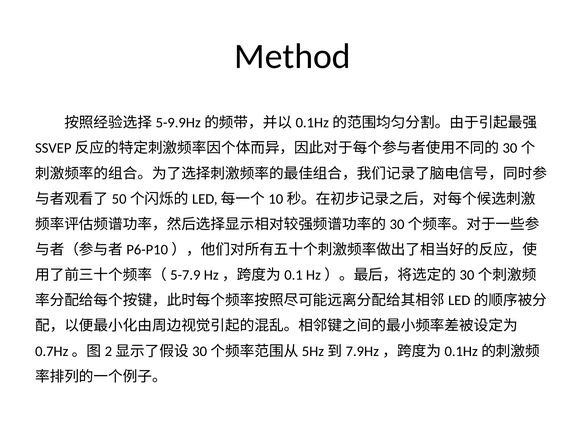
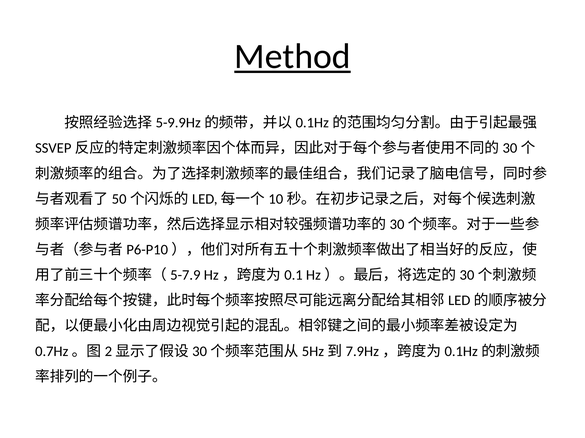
Method underline: none -> present
